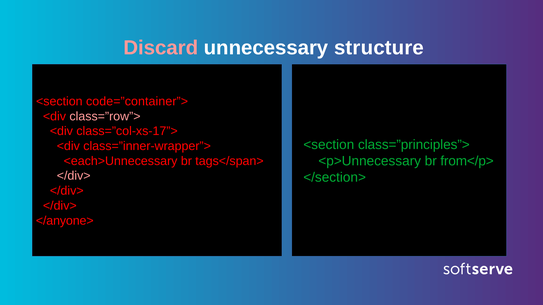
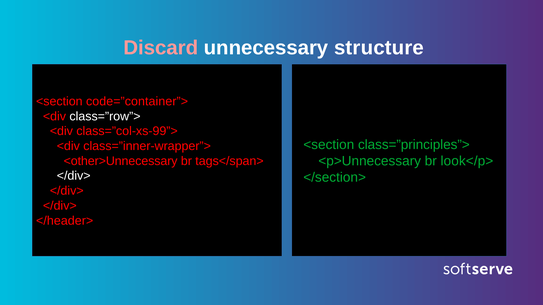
class=”row”> colour: pink -> white
class=”col-xs-17”>: class=”col-xs-17”> -> class=”col-xs-99”>
from</p>: from</p> -> look</p>
<each>Unnecessary: <each>Unnecessary -> <other>Unnecessary
</div> at (74, 176) colour: pink -> white
</anyone>: </anyone> -> </header>
